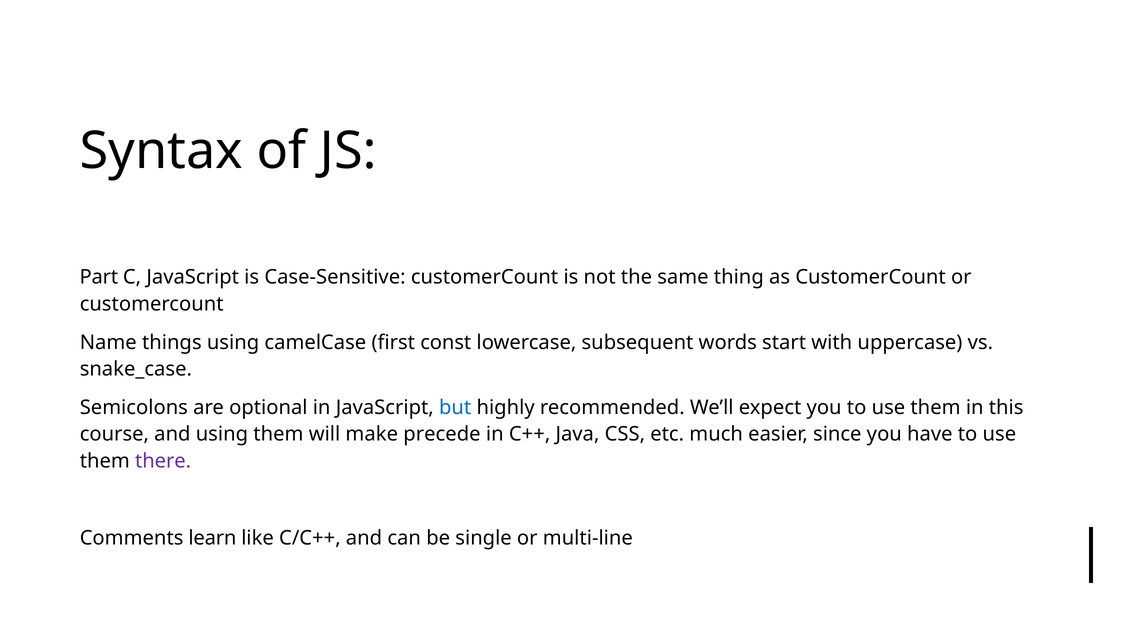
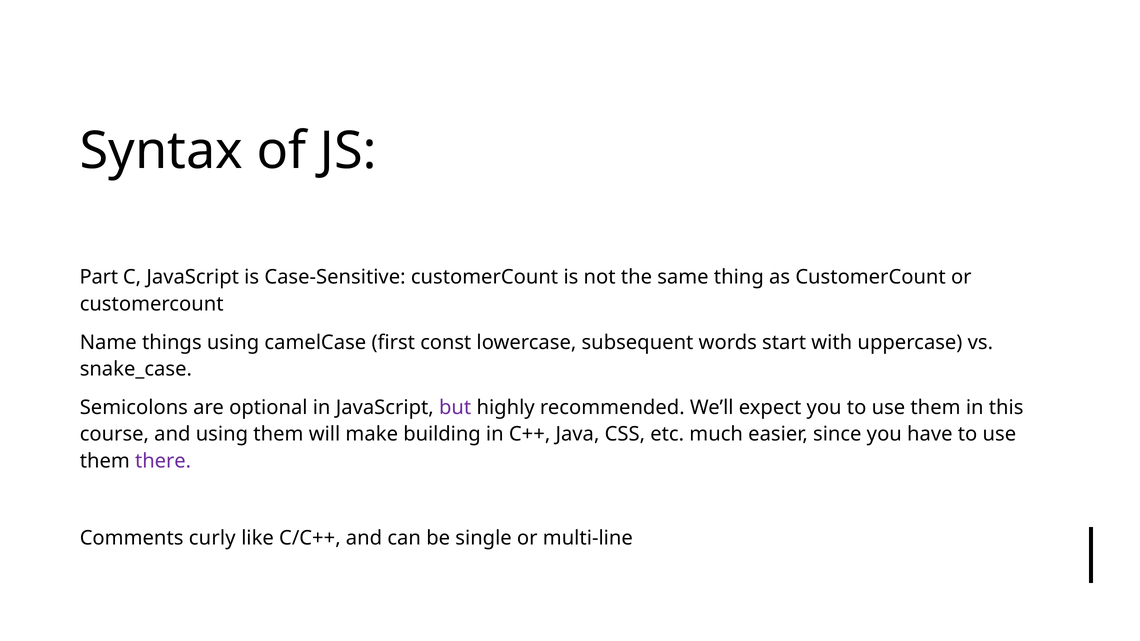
but colour: blue -> purple
precede: precede -> building
learn: learn -> curly
